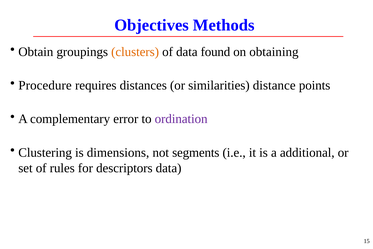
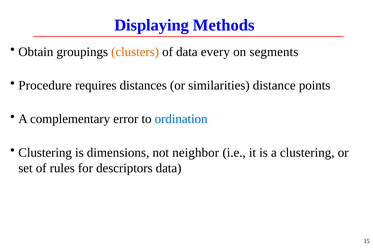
Objectives: Objectives -> Displaying
found: found -> every
obtaining: obtaining -> segments
ordination colour: purple -> blue
segments: segments -> neighbor
a additional: additional -> clustering
